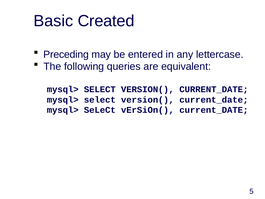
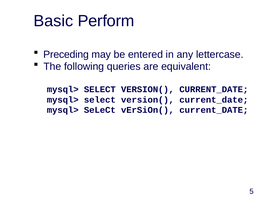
Created: Created -> Perform
